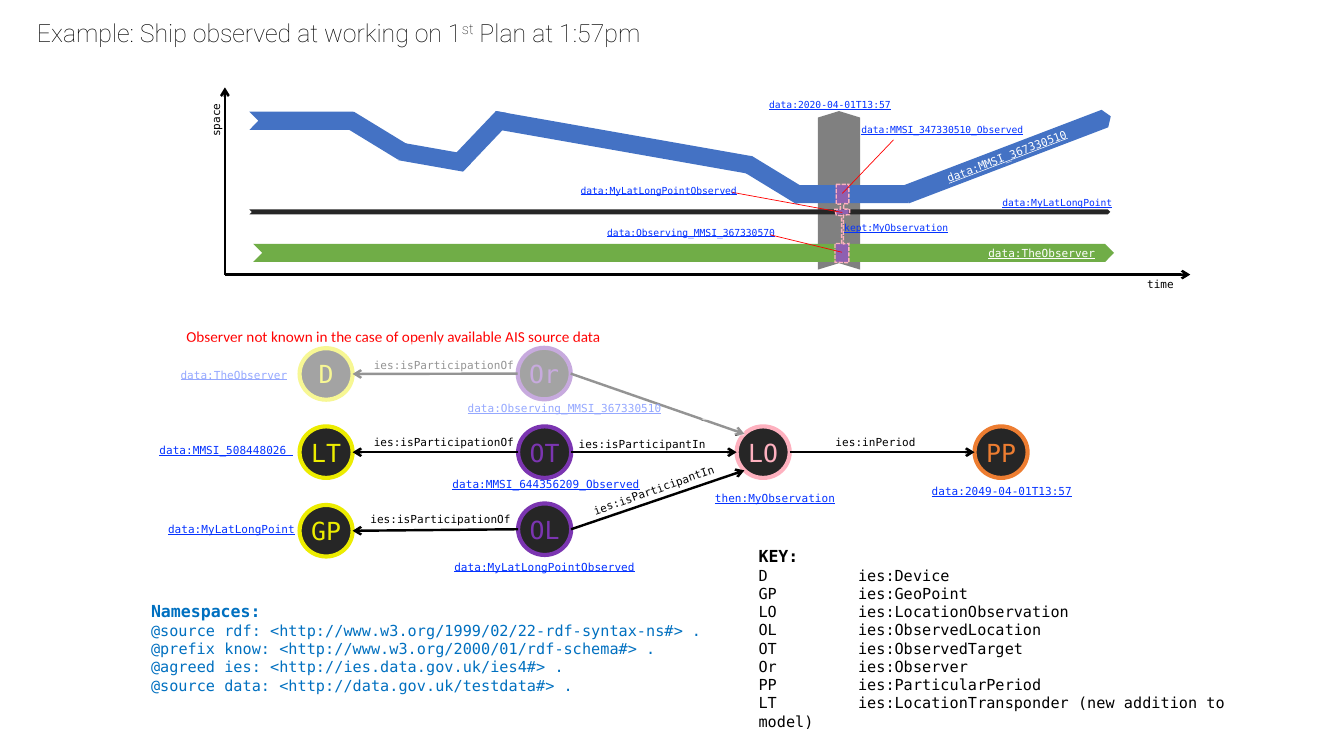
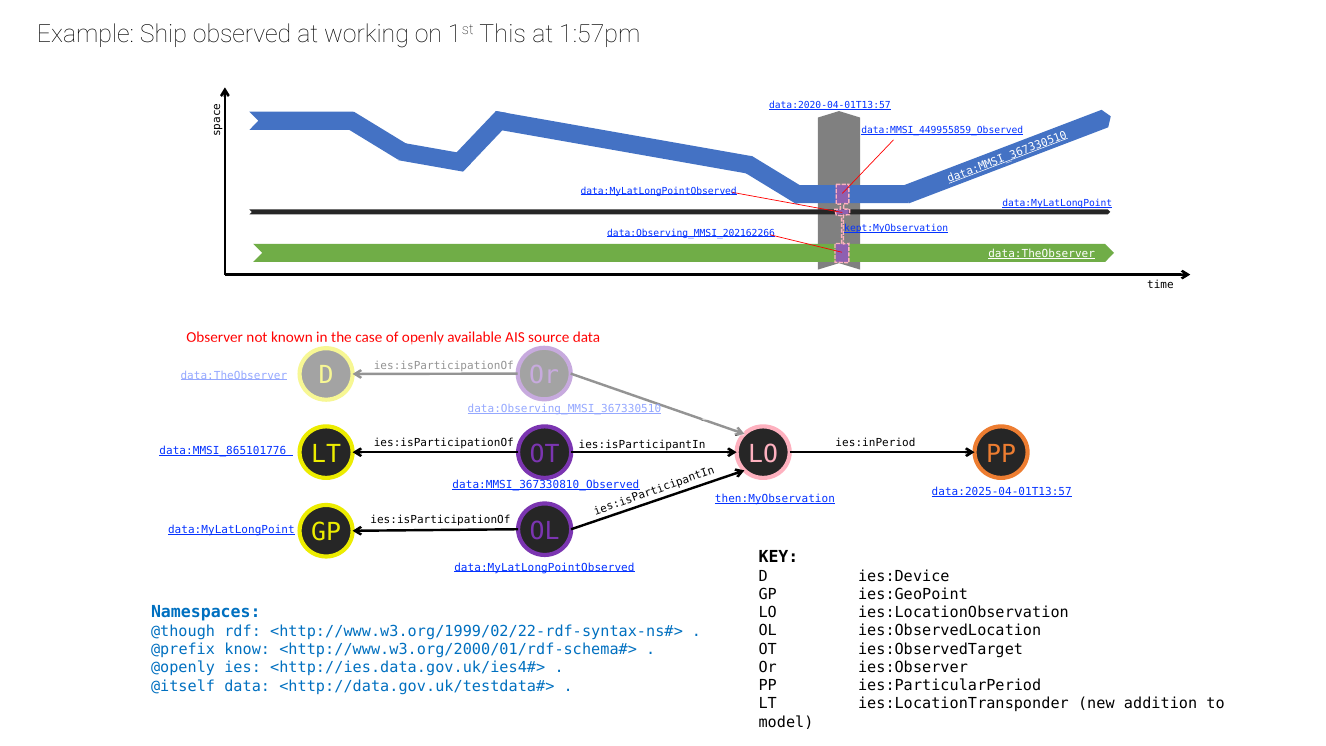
Plan: Plan -> This
data:MMSI_347330510_Observed: data:MMSI_347330510_Observed -> data:MMSI_449955859_Observed
data:Observing_MMSI_367330570: data:Observing_MMSI_367330570 -> data:Observing_MMSI_202162266
data:MMSI_508448026: data:MMSI_508448026 -> data:MMSI_865101776
data:MMSI_644356209_Observed: data:MMSI_644356209_Observed -> data:MMSI_367330810_Observed
data:2049-04-01T13:57: data:2049-04-01T13:57 -> data:2025-04-01T13:57
@source at (183, 631): @source -> @though
@agreed: @agreed -> @openly
@source at (183, 686): @source -> @itself
